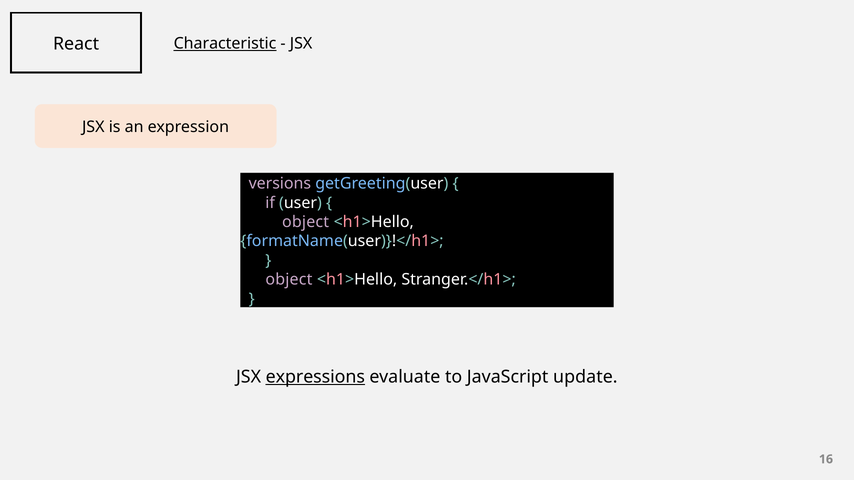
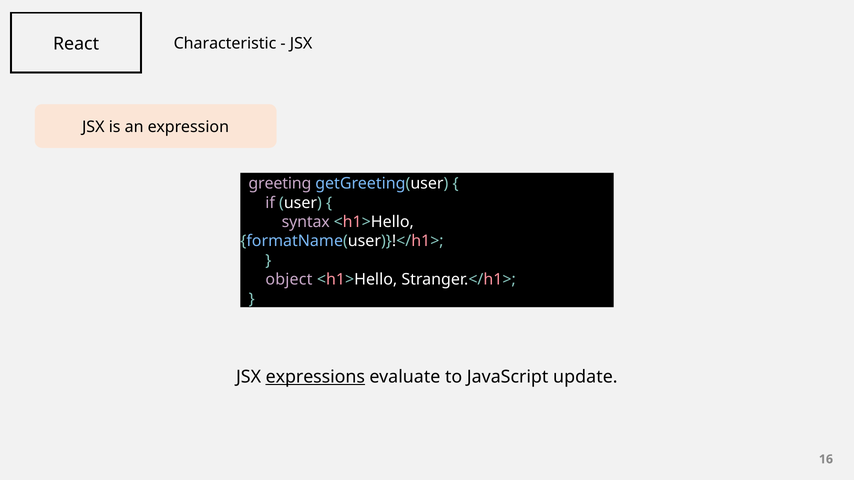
Characteristic underline: present -> none
versions: versions -> greeting
object at (306, 222): object -> syntax
